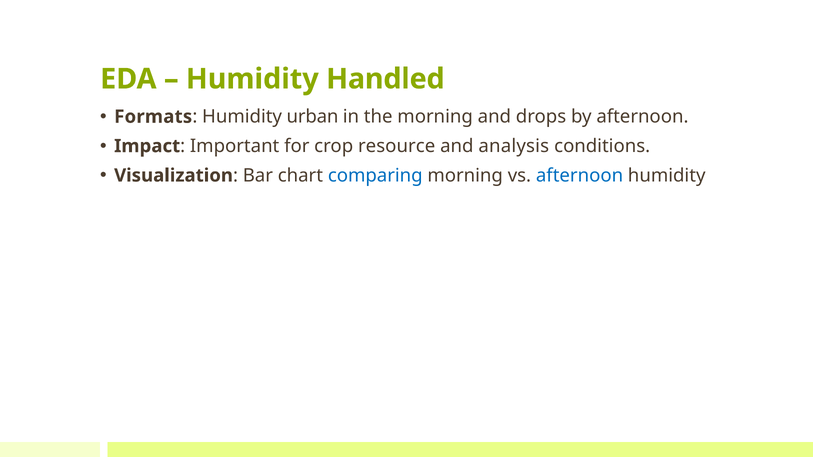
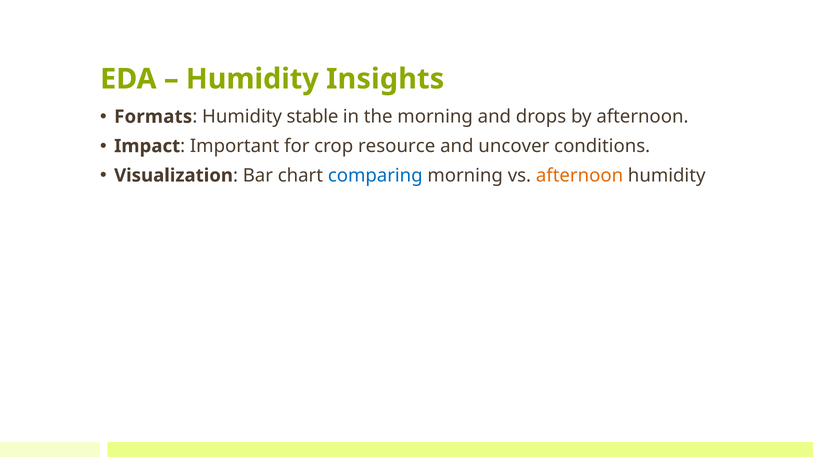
Handled: Handled -> Insights
urban: urban -> stable
analysis: analysis -> uncover
afternoon at (580, 176) colour: blue -> orange
